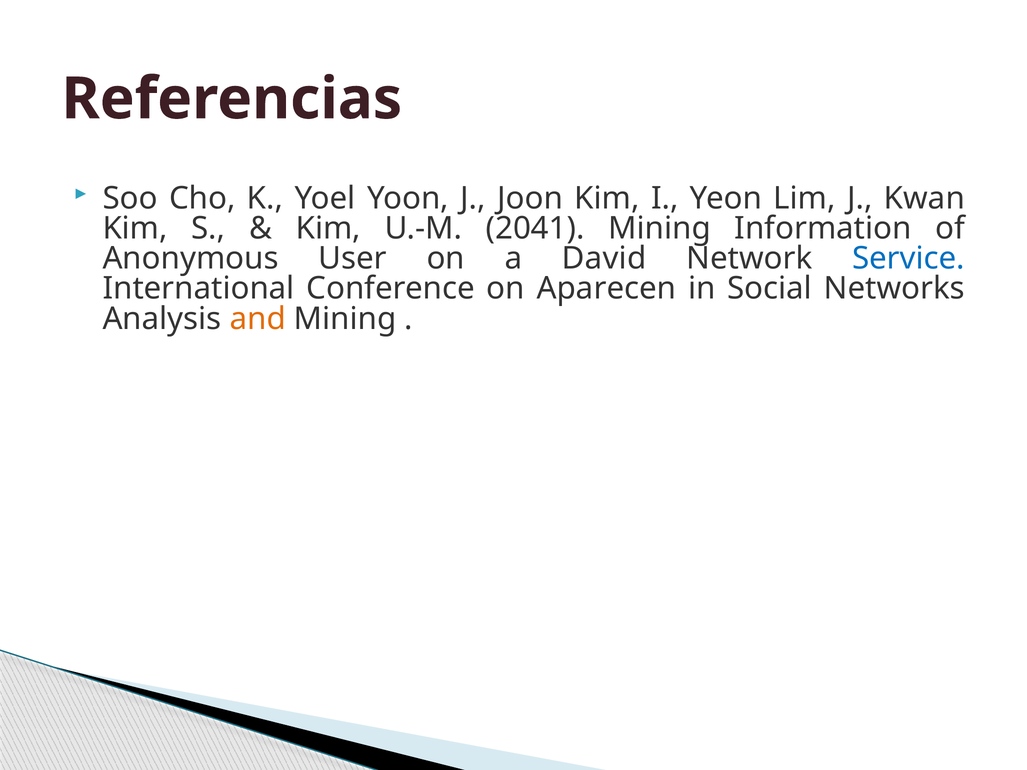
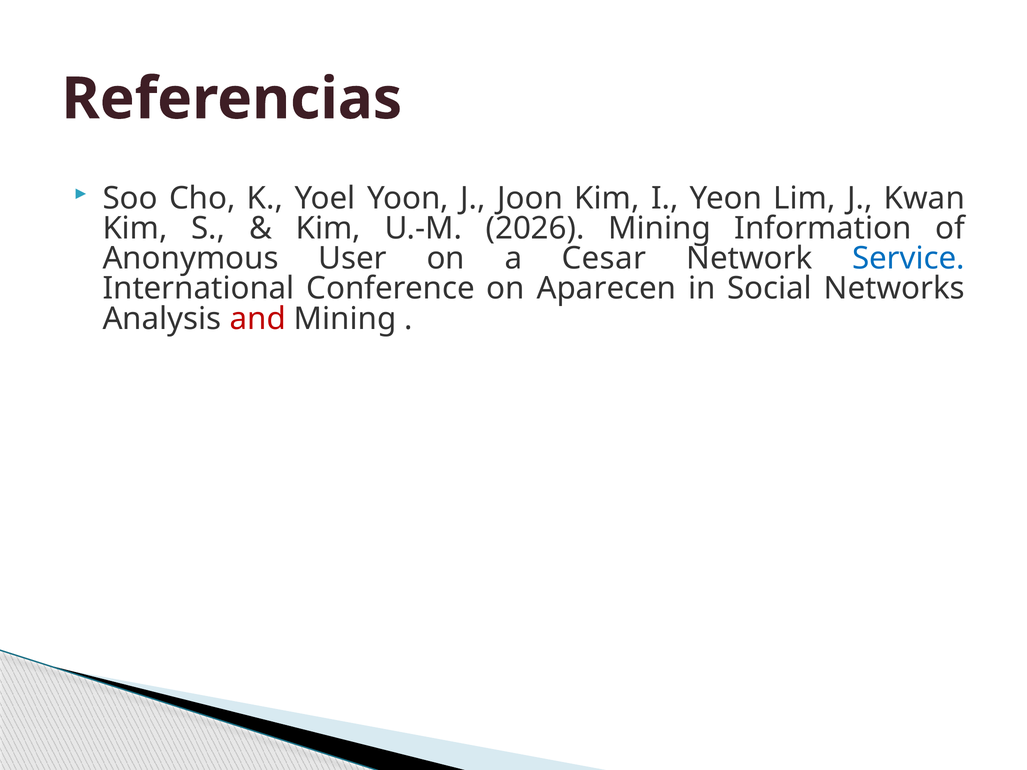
2041: 2041 -> 2026
David: David -> Cesar
and colour: orange -> red
